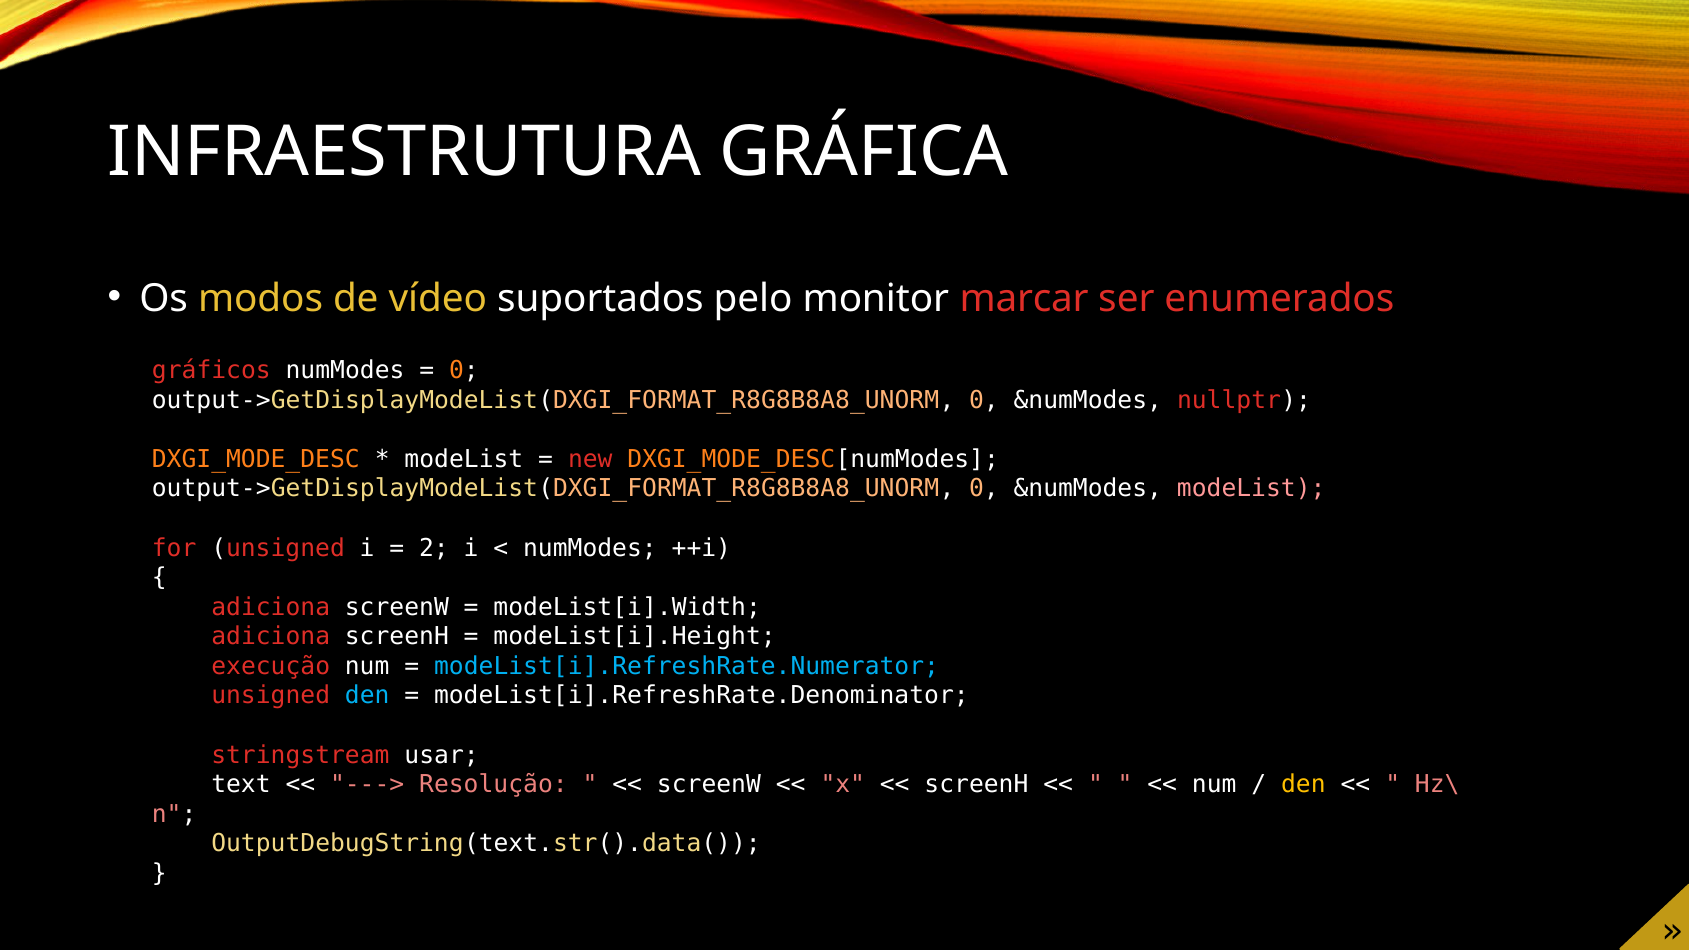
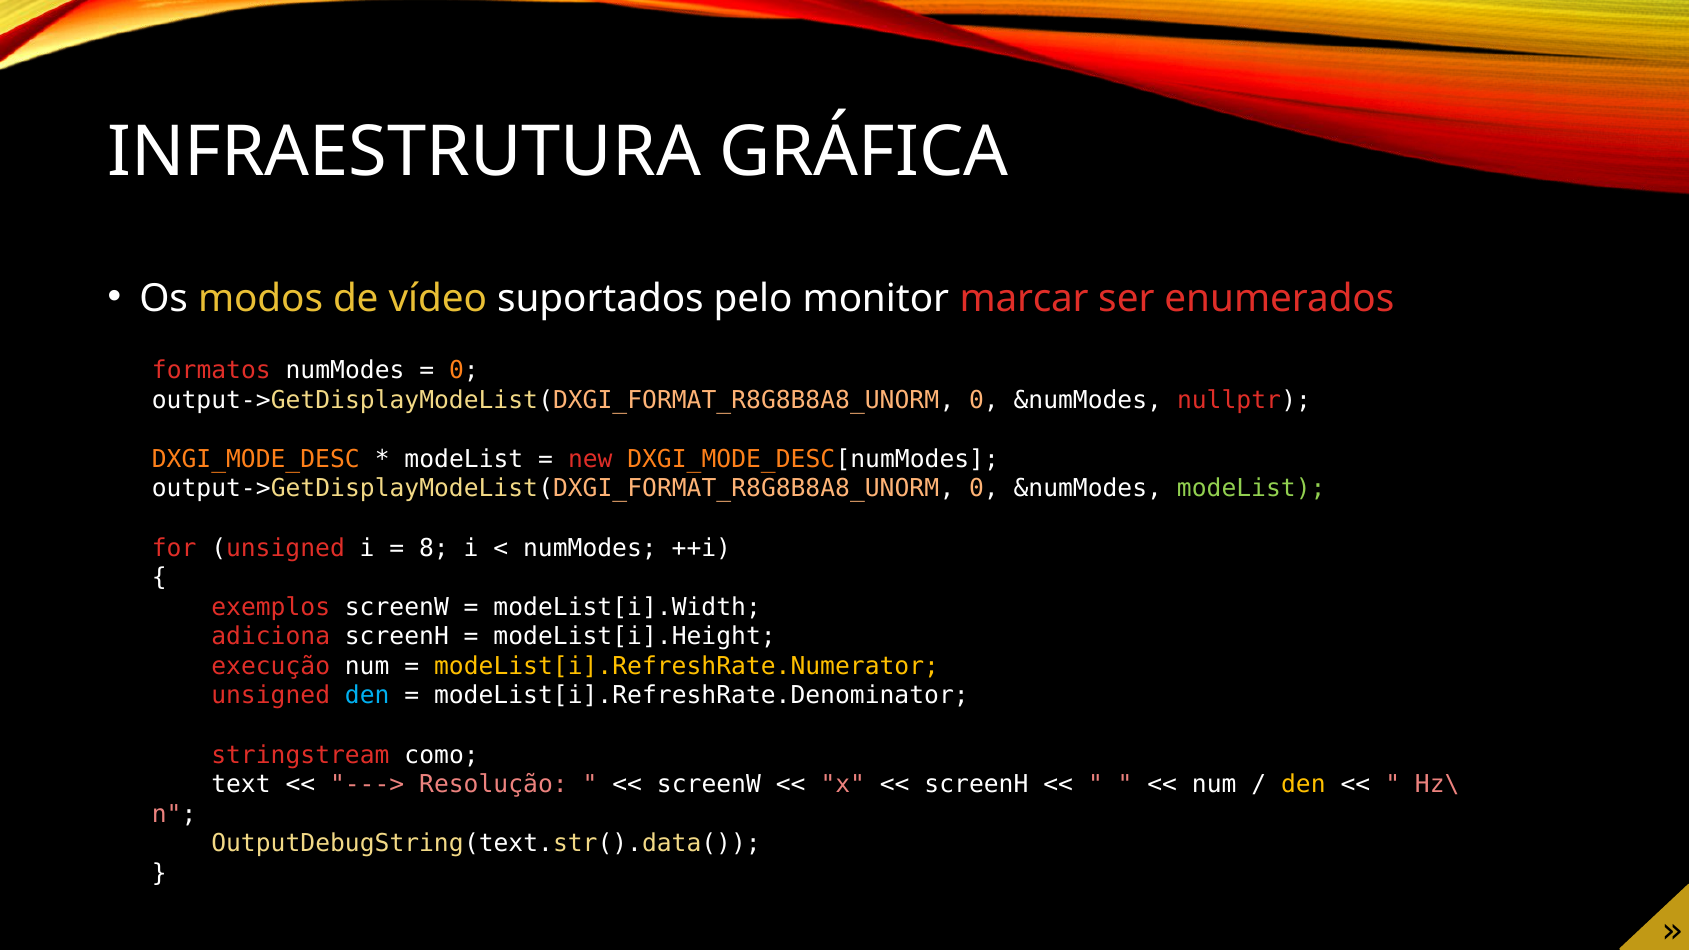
gráficos: gráficos -> formatos
modeList at (1251, 489) colour: pink -> light green
2: 2 -> 8
adiciona at (271, 607): adiciona -> exemplos
modeList[i].RefreshRate.Numerator colour: light blue -> yellow
usar: usar -> como
